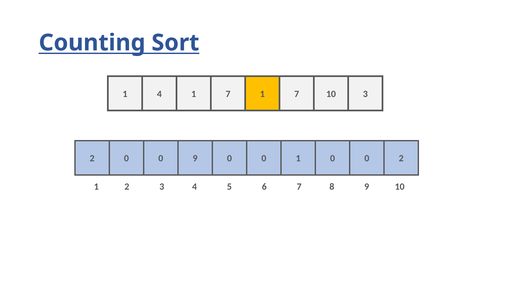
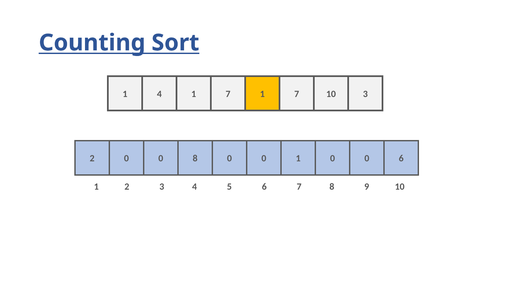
0 9: 9 -> 8
0 2: 2 -> 6
